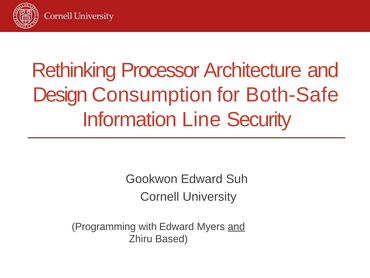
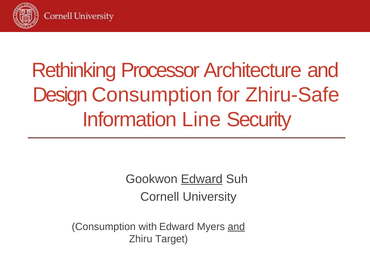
Both-Safe: Both-Safe -> Zhiru-Safe
Edward at (202, 179) underline: none -> present
Programming at (104, 226): Programming -> Consumption
Based: Based -> Target
